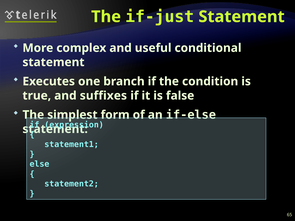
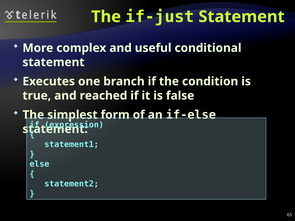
suffixes: suffixes -> reached
